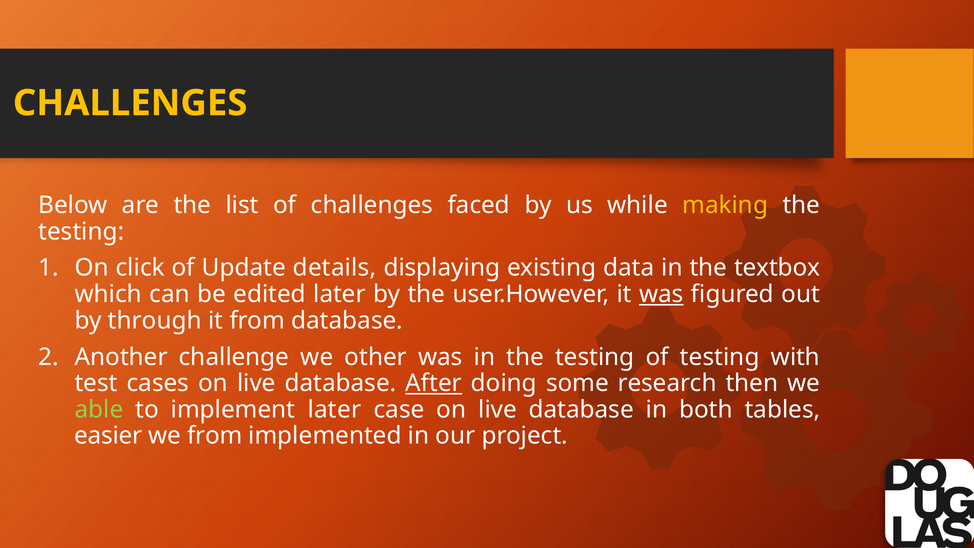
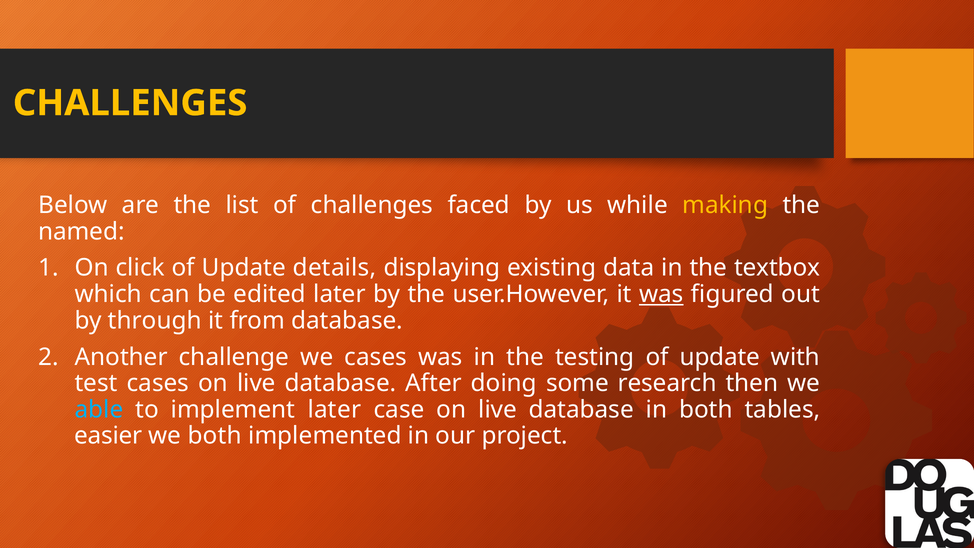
testing at (81, 231): testing -> named
we other: other -> cases
testing of testing: testing -> update
After underline: present -> none
able colour: light green -> light blue
we from: from -> both
